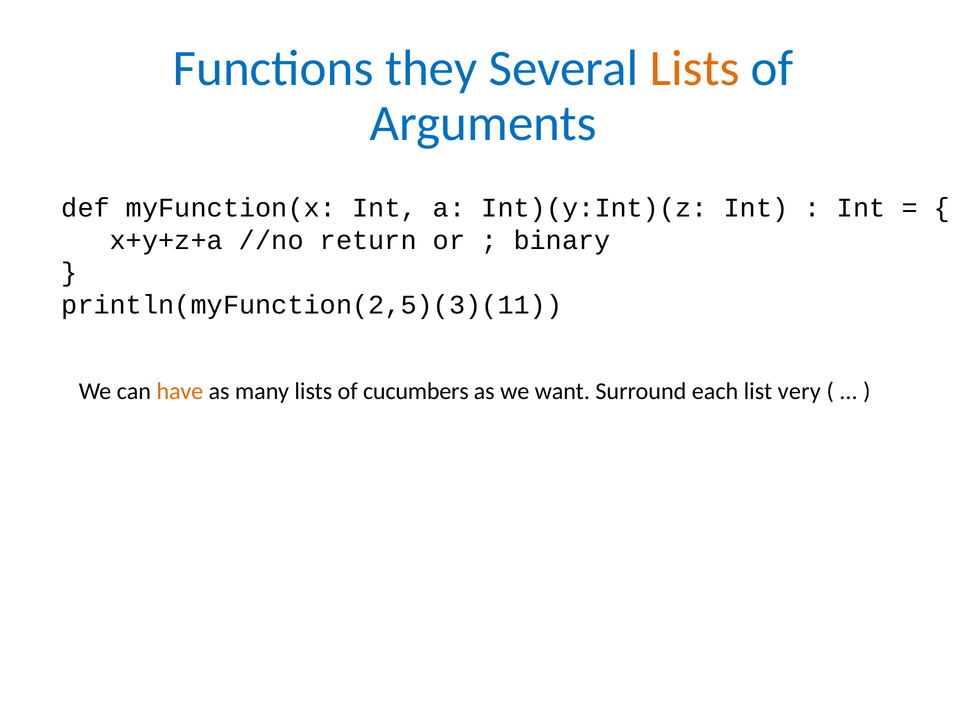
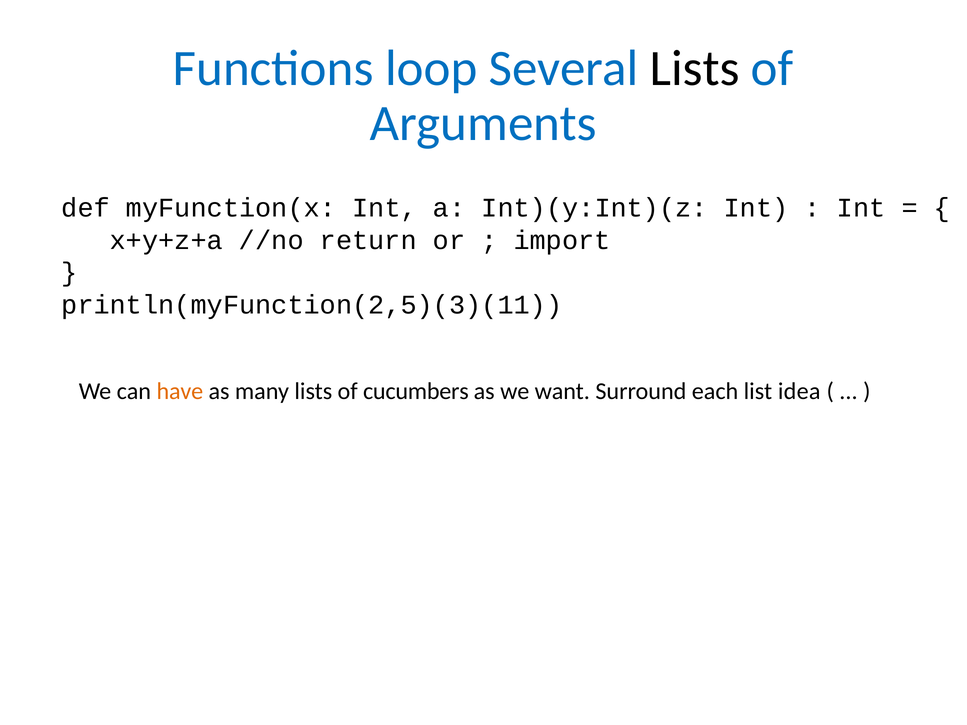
they: they -> loop
Lists at (695, 69) colour: orange -> black
binary: binary -> import
very: very -> idea
